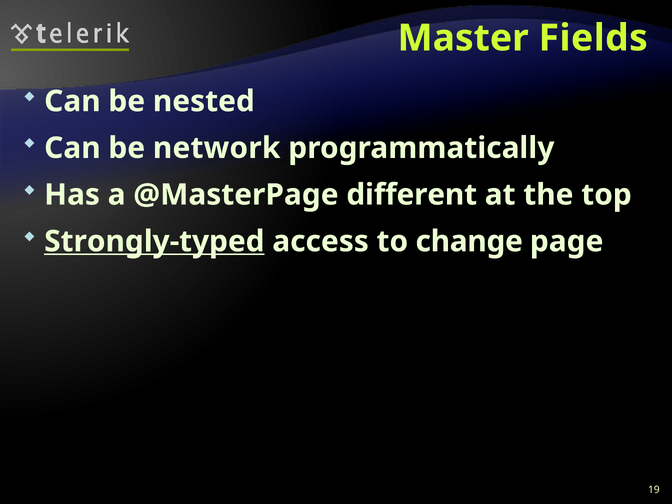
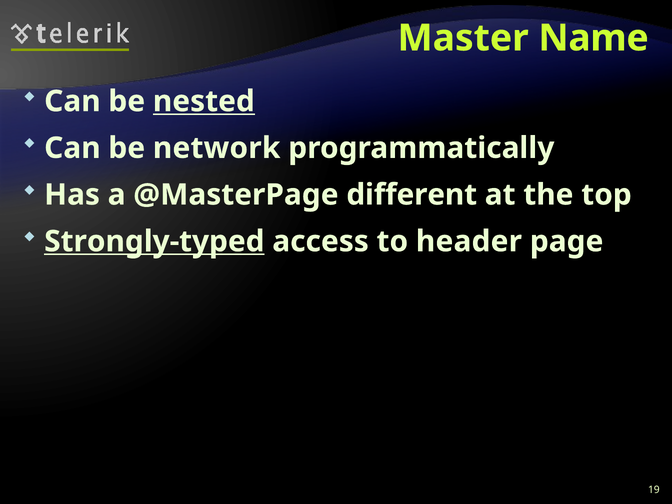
Fields: Fields -> Name
nested underline: none -> present
change: change -> header
